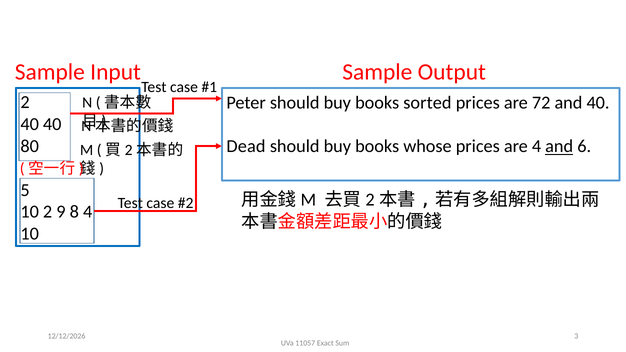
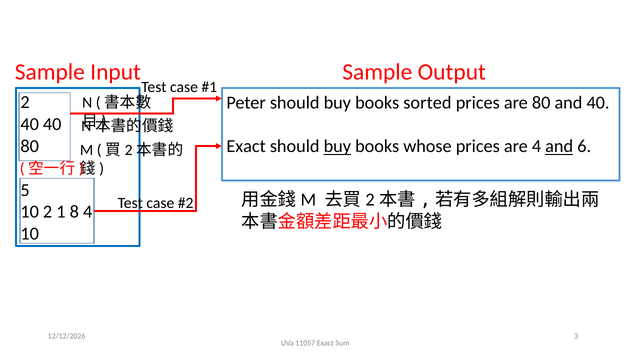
are 72: 72 -> 80
Dead at (246, 147): Dead -> Exact
buy at (337, 147) underline: none -> present
9: 9 -> 1
